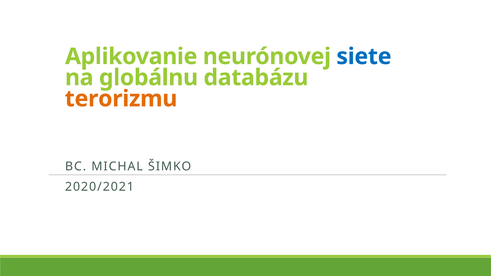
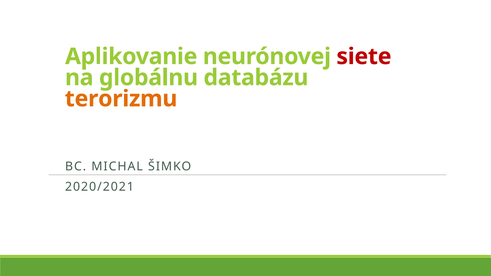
siete colour: blue -> red
